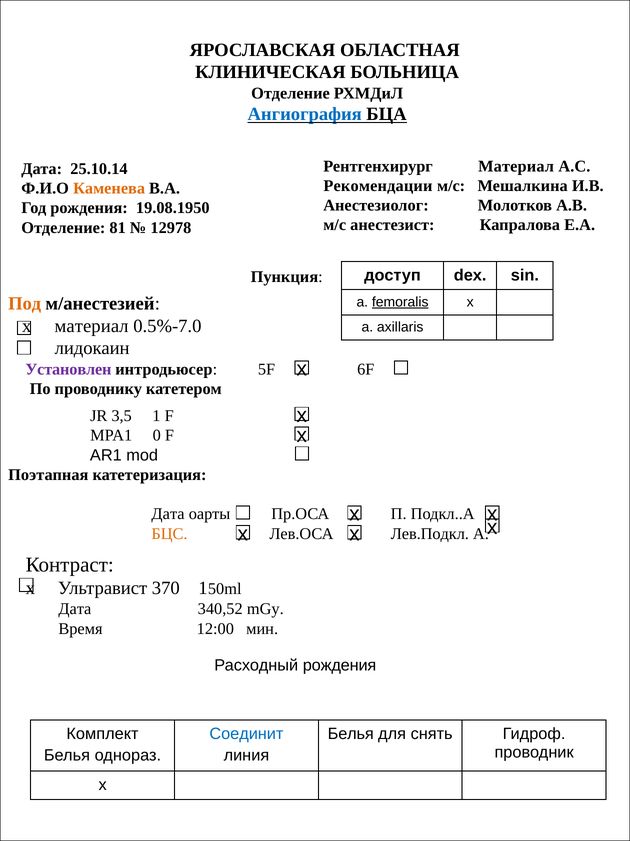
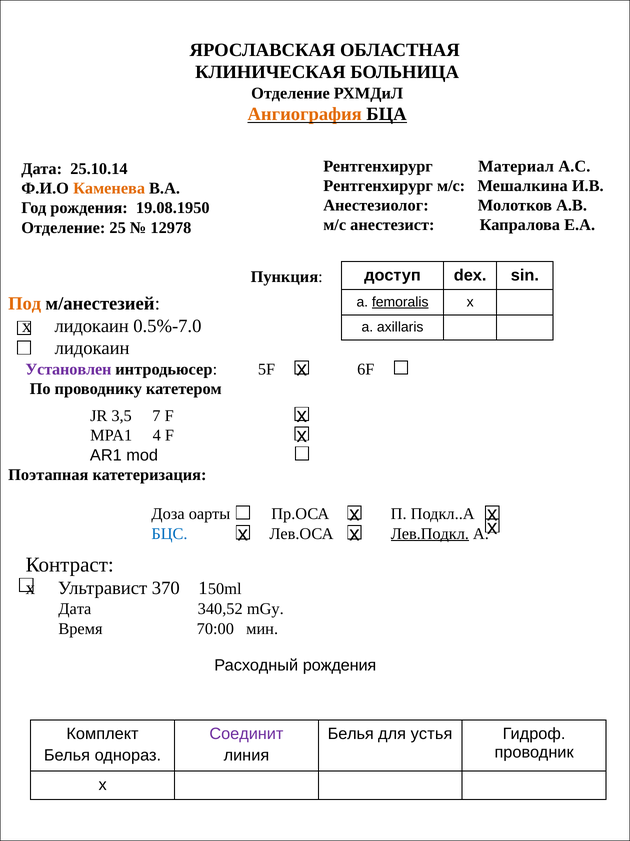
Ангиография colour: blue -> orange
Рекомендации at (378, 186): Рекомендации -> Рентгенхирург
81: 81 -> 25
х материал: материал -> лидокаин
1: 1 -> 7
0: 0 -> 4
Дата at (168, 513): Дата -> Доза
БЦС colour: orange -> blue
Лев.Подкл underline: none -> present
12:00: 12:00 -> 70:00
Соединит colour: blue -> purple
снять: снять -> устья
